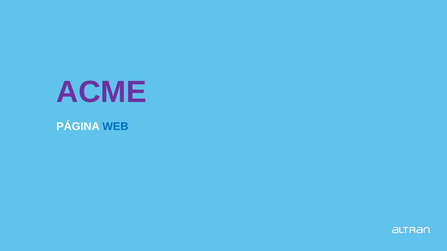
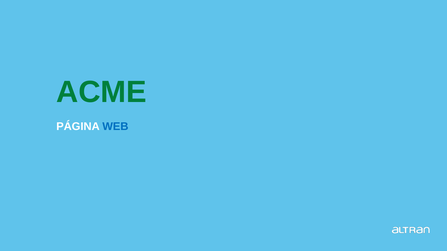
ACME colour: purple -> green
